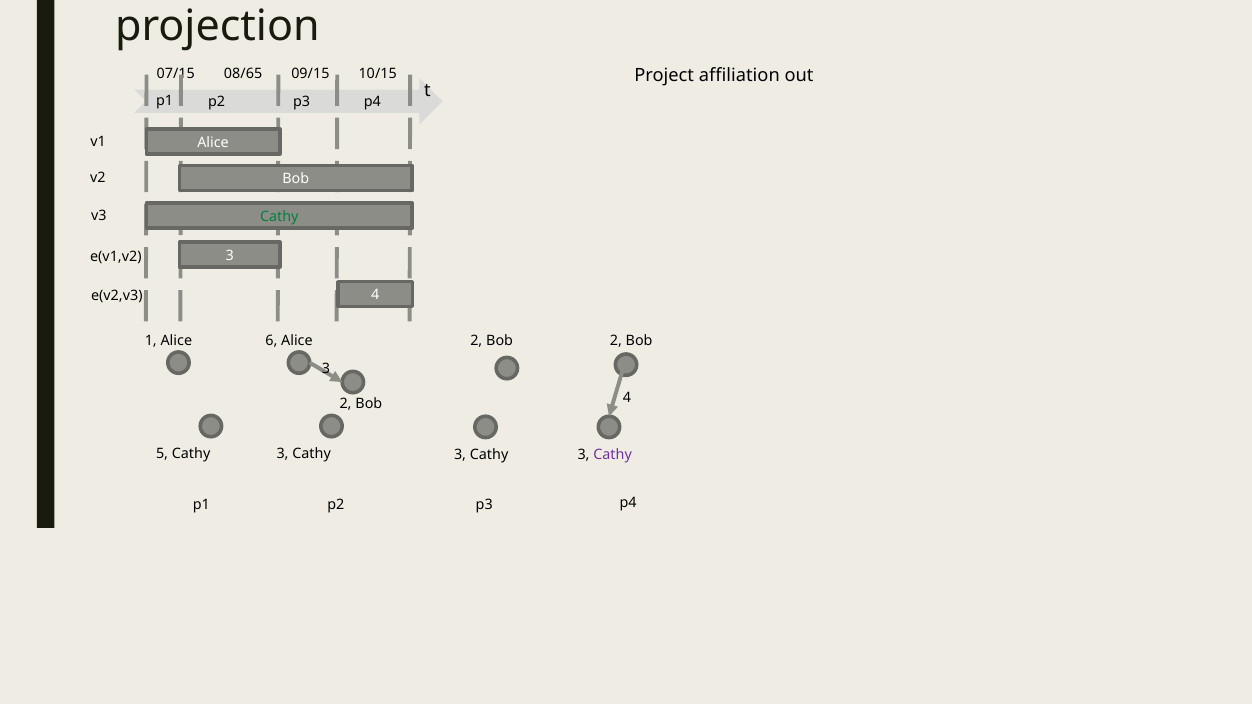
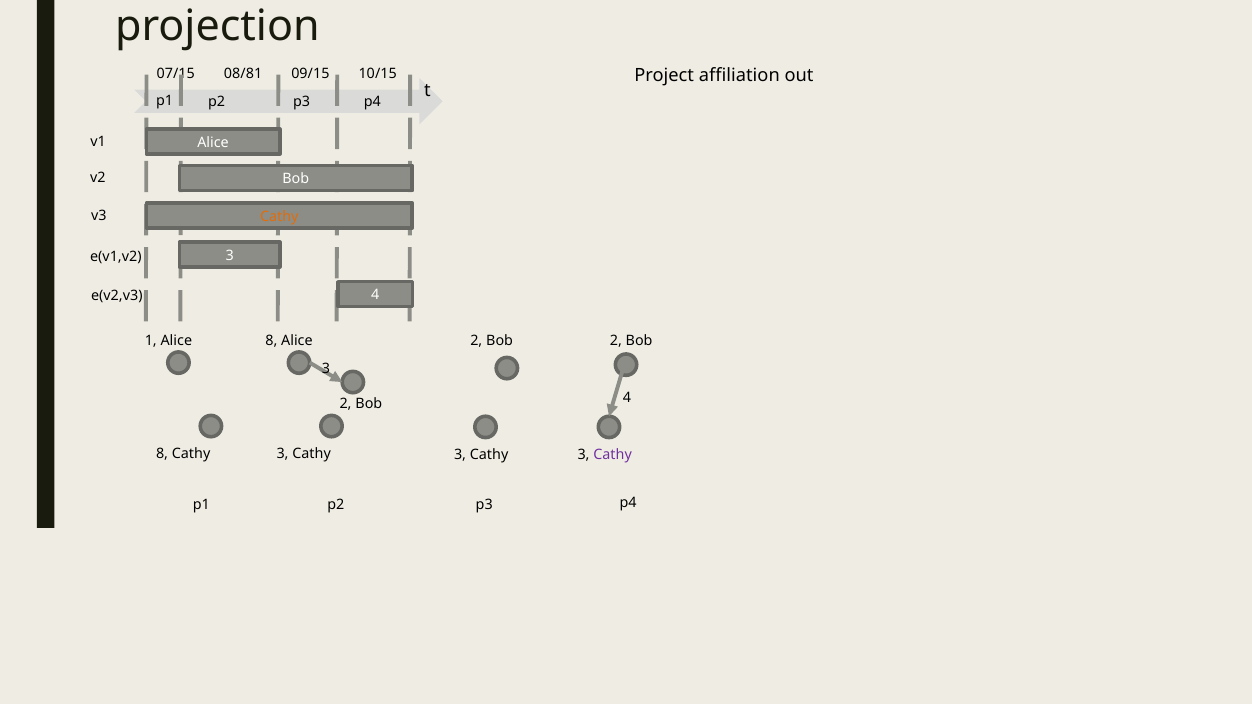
08/65: 08/65 -> 08/81
Cathy at (279, 217) colour: green -> orange
6 at (271, 341): 6 -> 8
5 at (162, 454): 5 -> 8
